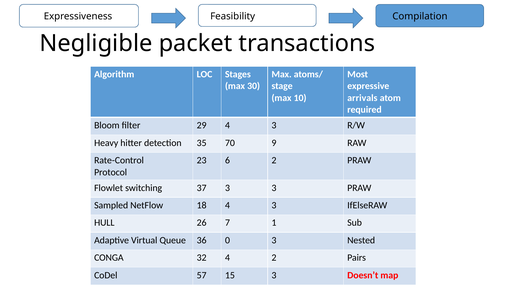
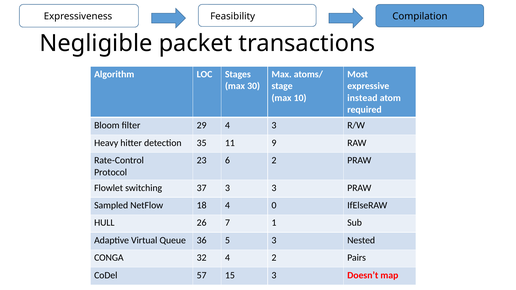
arrivals: arrivals -> instead
70: 70 -> 11
18 4 3: 3 -> 0
0: 0 -> 5
